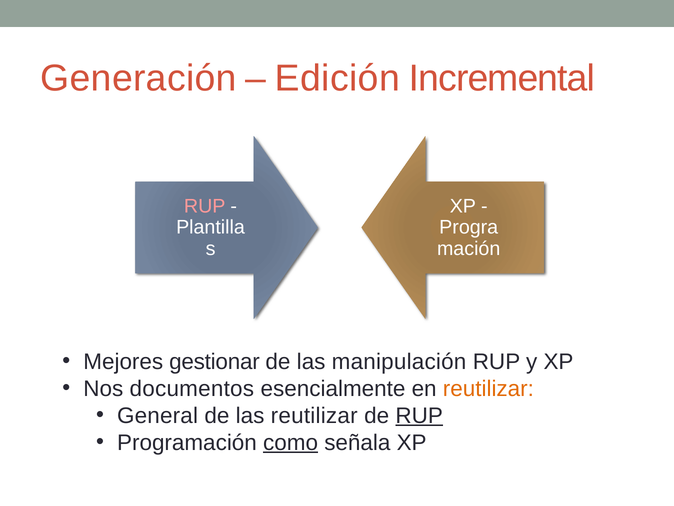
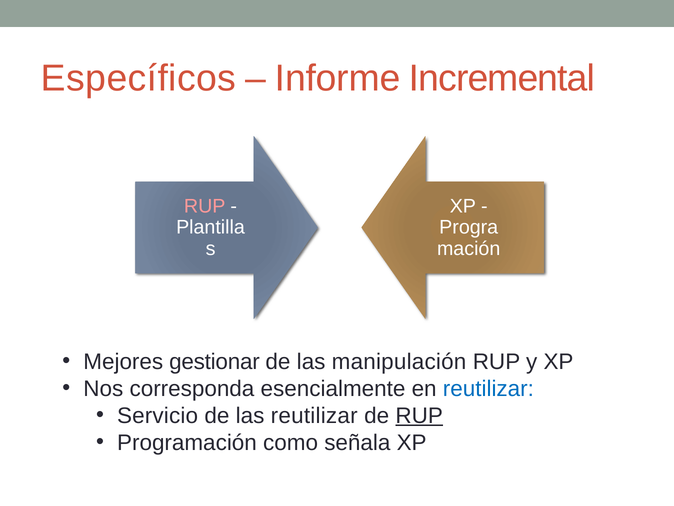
Generación: Generación -> Específicos
Edición: Edición -> Informe
documentos: documentos -> corresponda
reutilizar at (488, 388) colour: orange -> blue
General: General -> Servicio
como underline: present -> none
